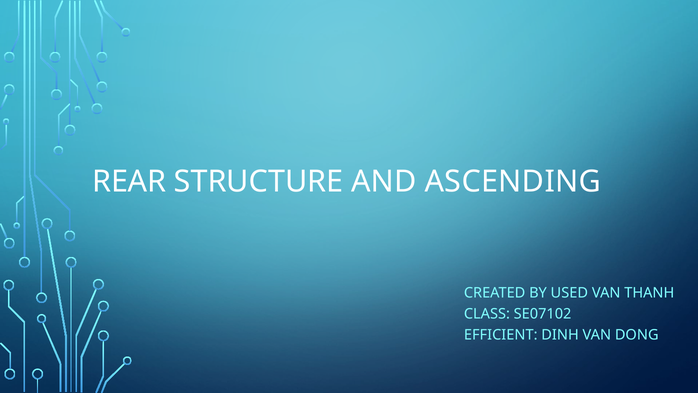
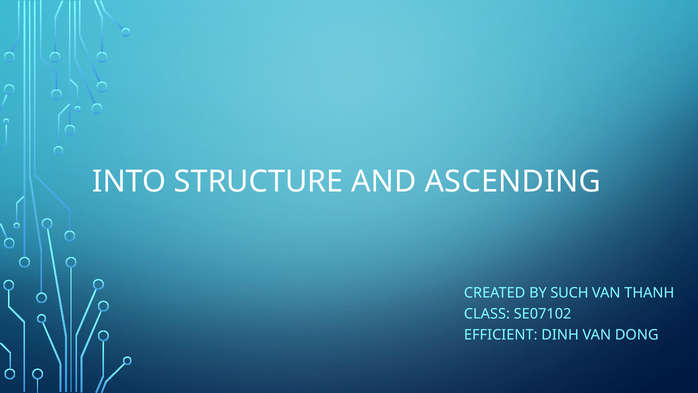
REAR: REAR -> INTO
USED: USED -> SUCH
